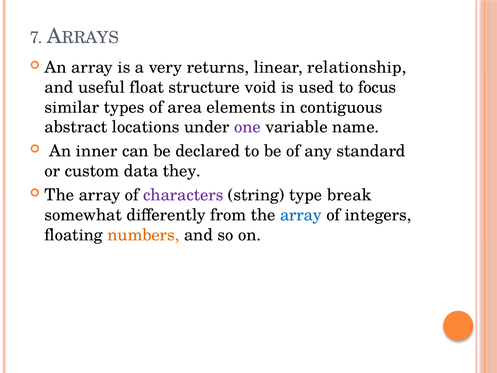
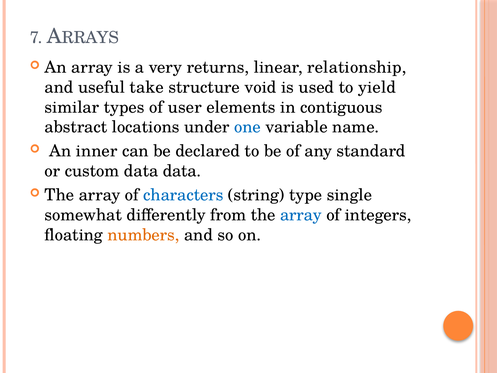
float: float -> take
focus: focus -> yield
area: area -> user
one colour: purple -> blue
data they: they -> data
characters colour: purple -> blue
break: break -> single
